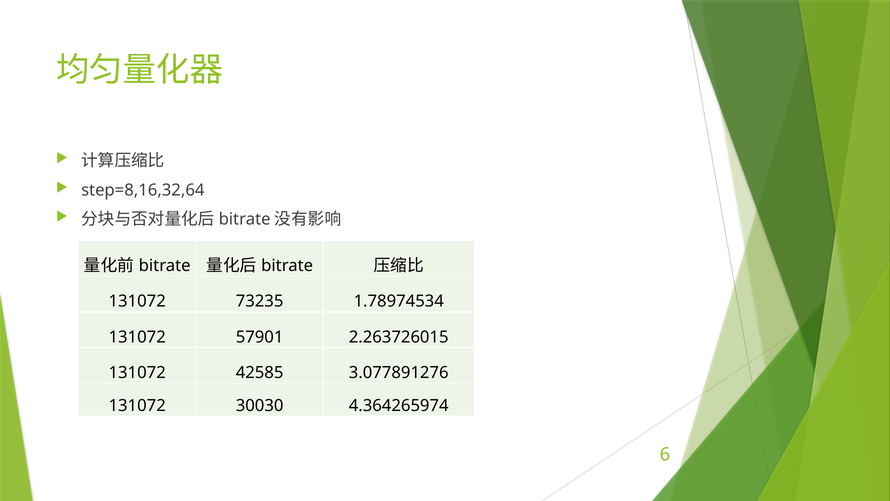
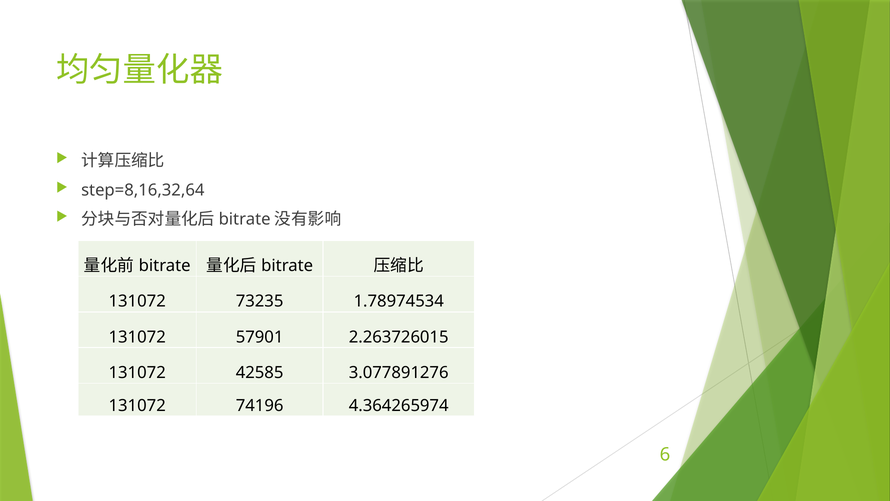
30030: 30030 -> 74196
